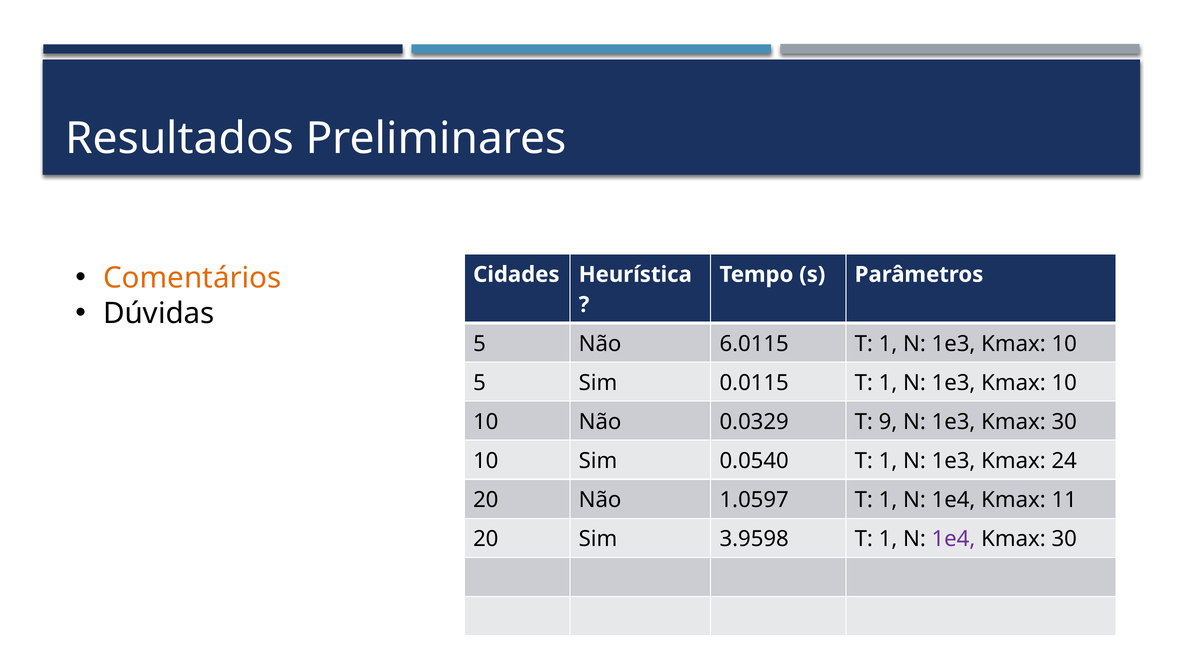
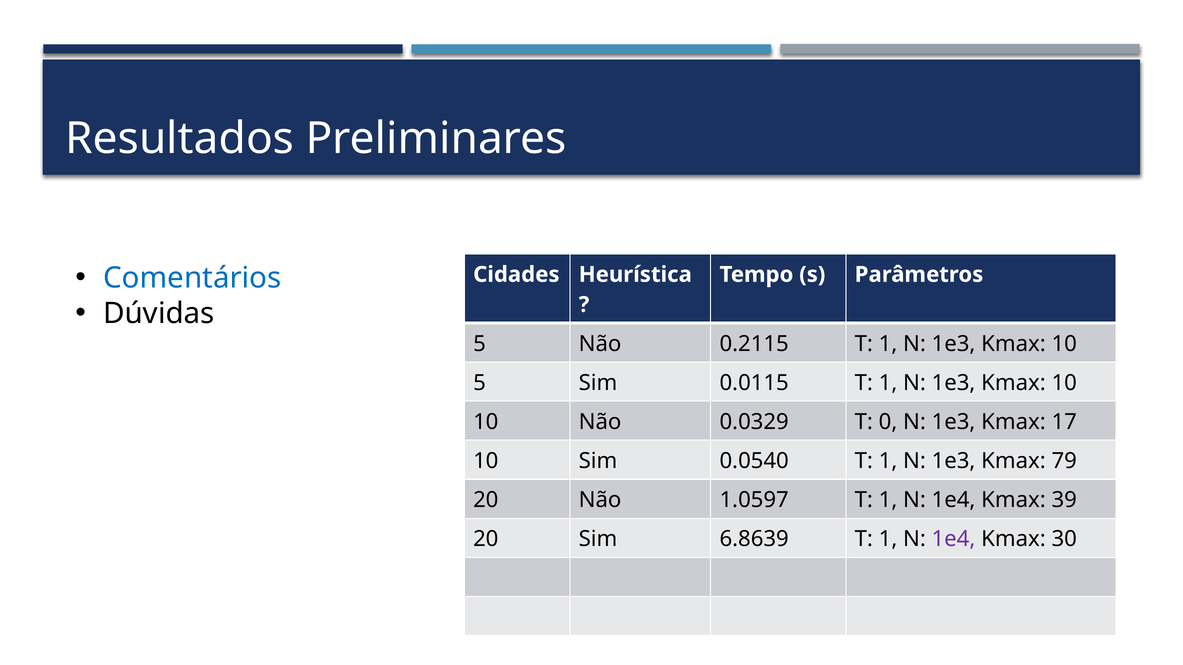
Comentários colour: orange -> blue
6.0115: 6.0115 -> 0.2115
9: 9 -> 0
1e3 Kmax 30: 30 -> 17
24: 24 -> 79
11: 11 -> 39
3.9598: 3.9598 -> 6.8639
